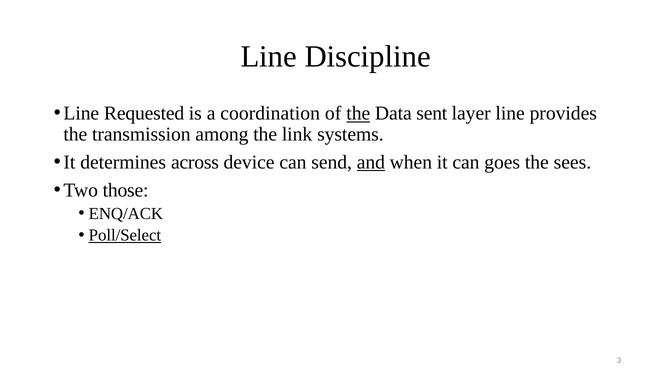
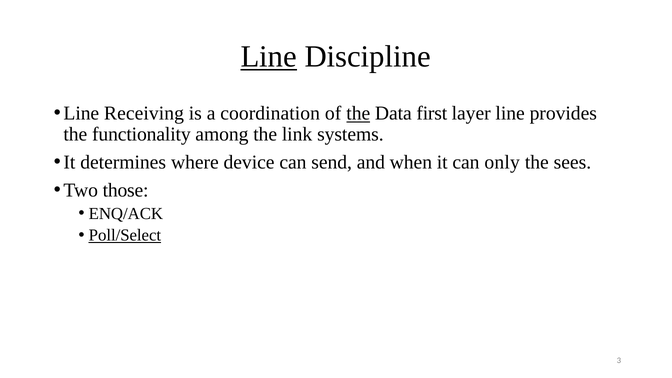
Line at (269, 57) underline: none -> present
Requested: Requested -> Receiving
sent: sent -> first
transmission: transmission -> functionality
across: across -> where
and underline: present -> none
goes: goes -> only
